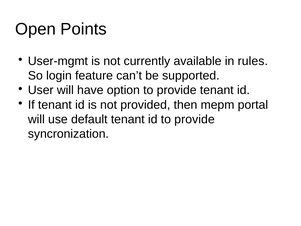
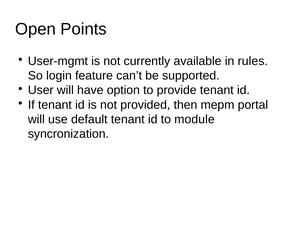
id to provide: provide -> module
